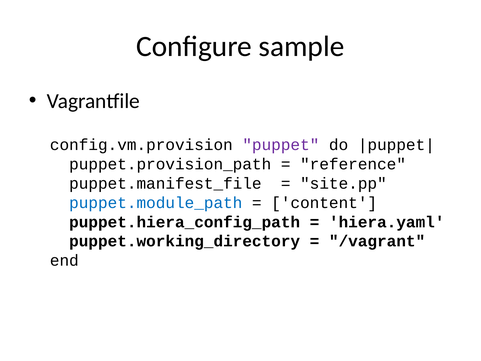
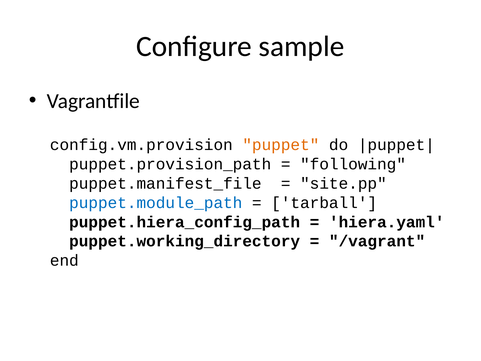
puppet colour: purple -> orange
reference: reference -> following
content: content -> tarball
